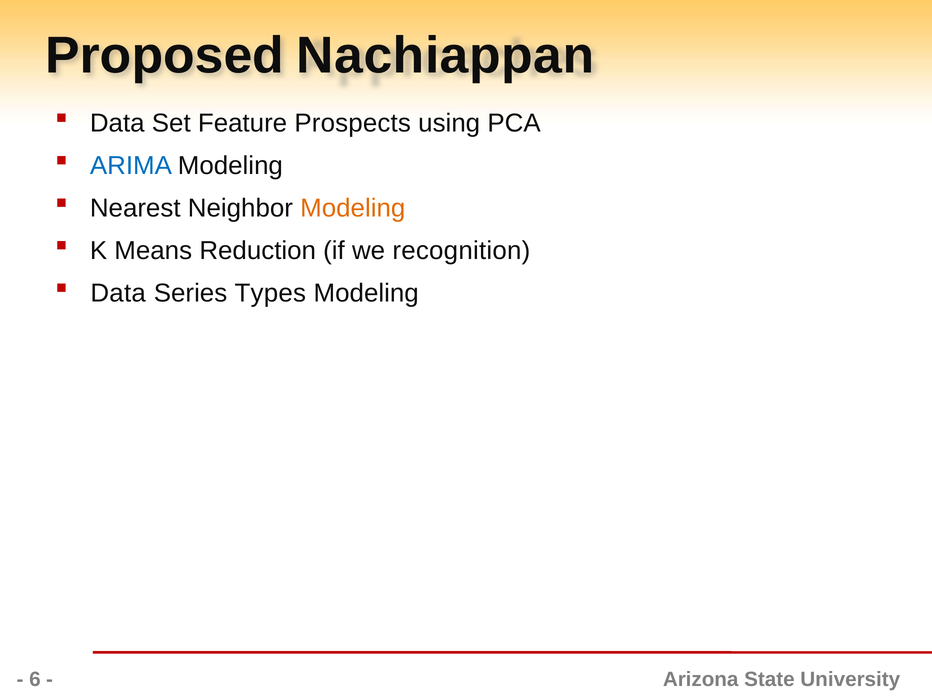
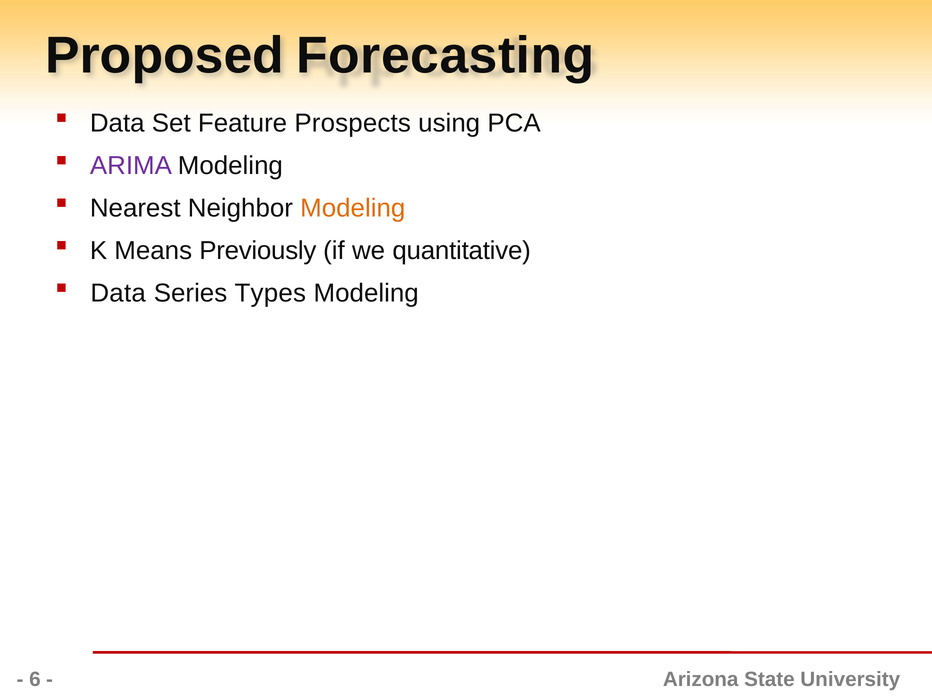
Nachiappan: Nachiappan -> Forecasting
ARIMA colour: blue -> purple
Reduction: Reduction -> Previously
recognition: recognition -> quantitative
